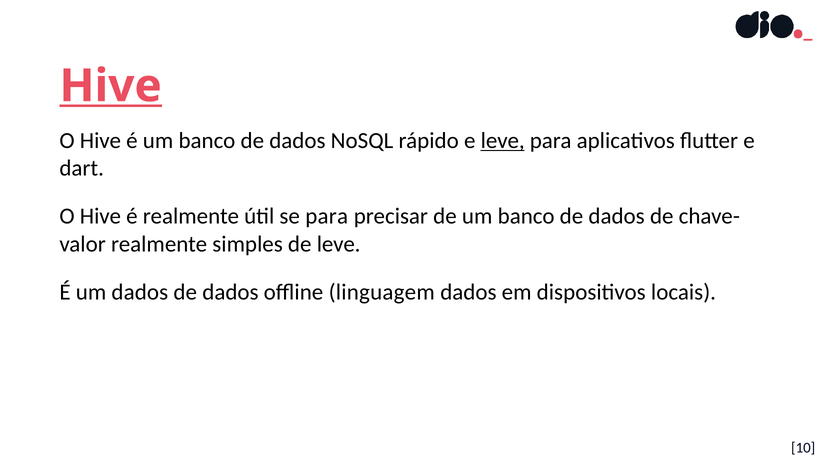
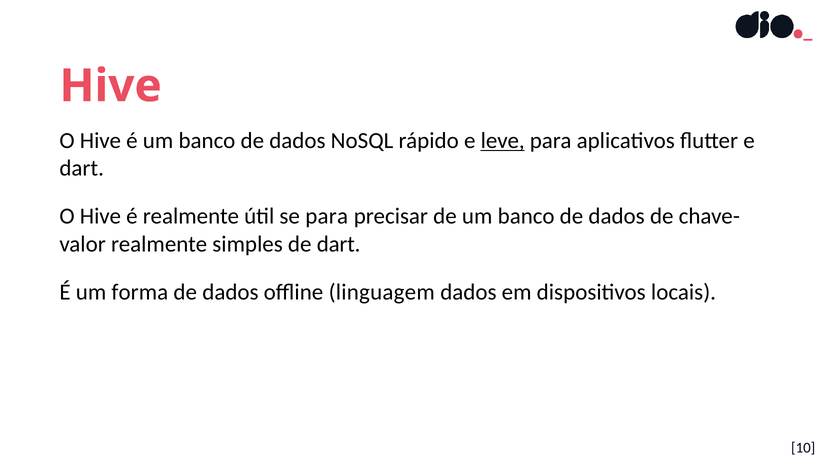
Hive at (111, 86) underline: present -> none
de leve: leve -> dart
um dados: dados -> forma
